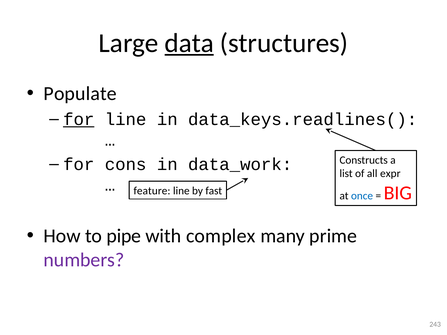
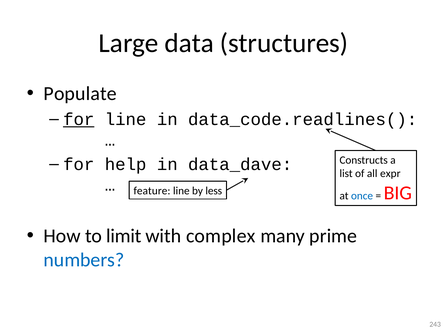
data underline: present -> none
data_keys.readlines(: data_keys.readlines( -> data_code.readlines(
cons: cons -> help
data_work: data_work -> data_dave
fast: fast -> less
pipe: pipe -> limit
numbers colour: purple -> blue
